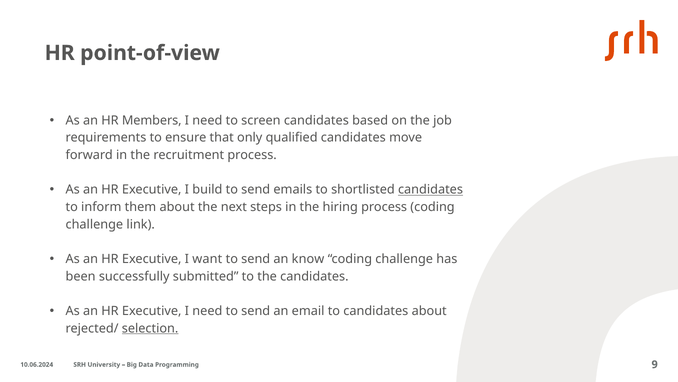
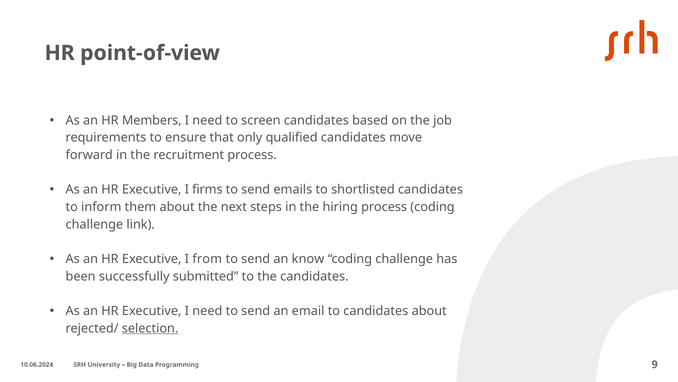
build: build -> firms
candidates at (430, 189) underline: present -> none
want: want -> from
